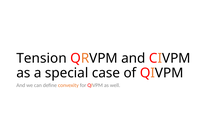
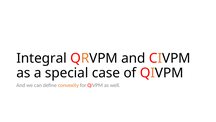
Tension: Tension -> Integral
